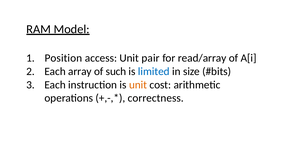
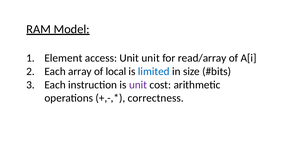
Position: Position -> Element
Unit pair: pair -> unit
such: such -> local
unit at (138, 85) colour: orange -> purple
